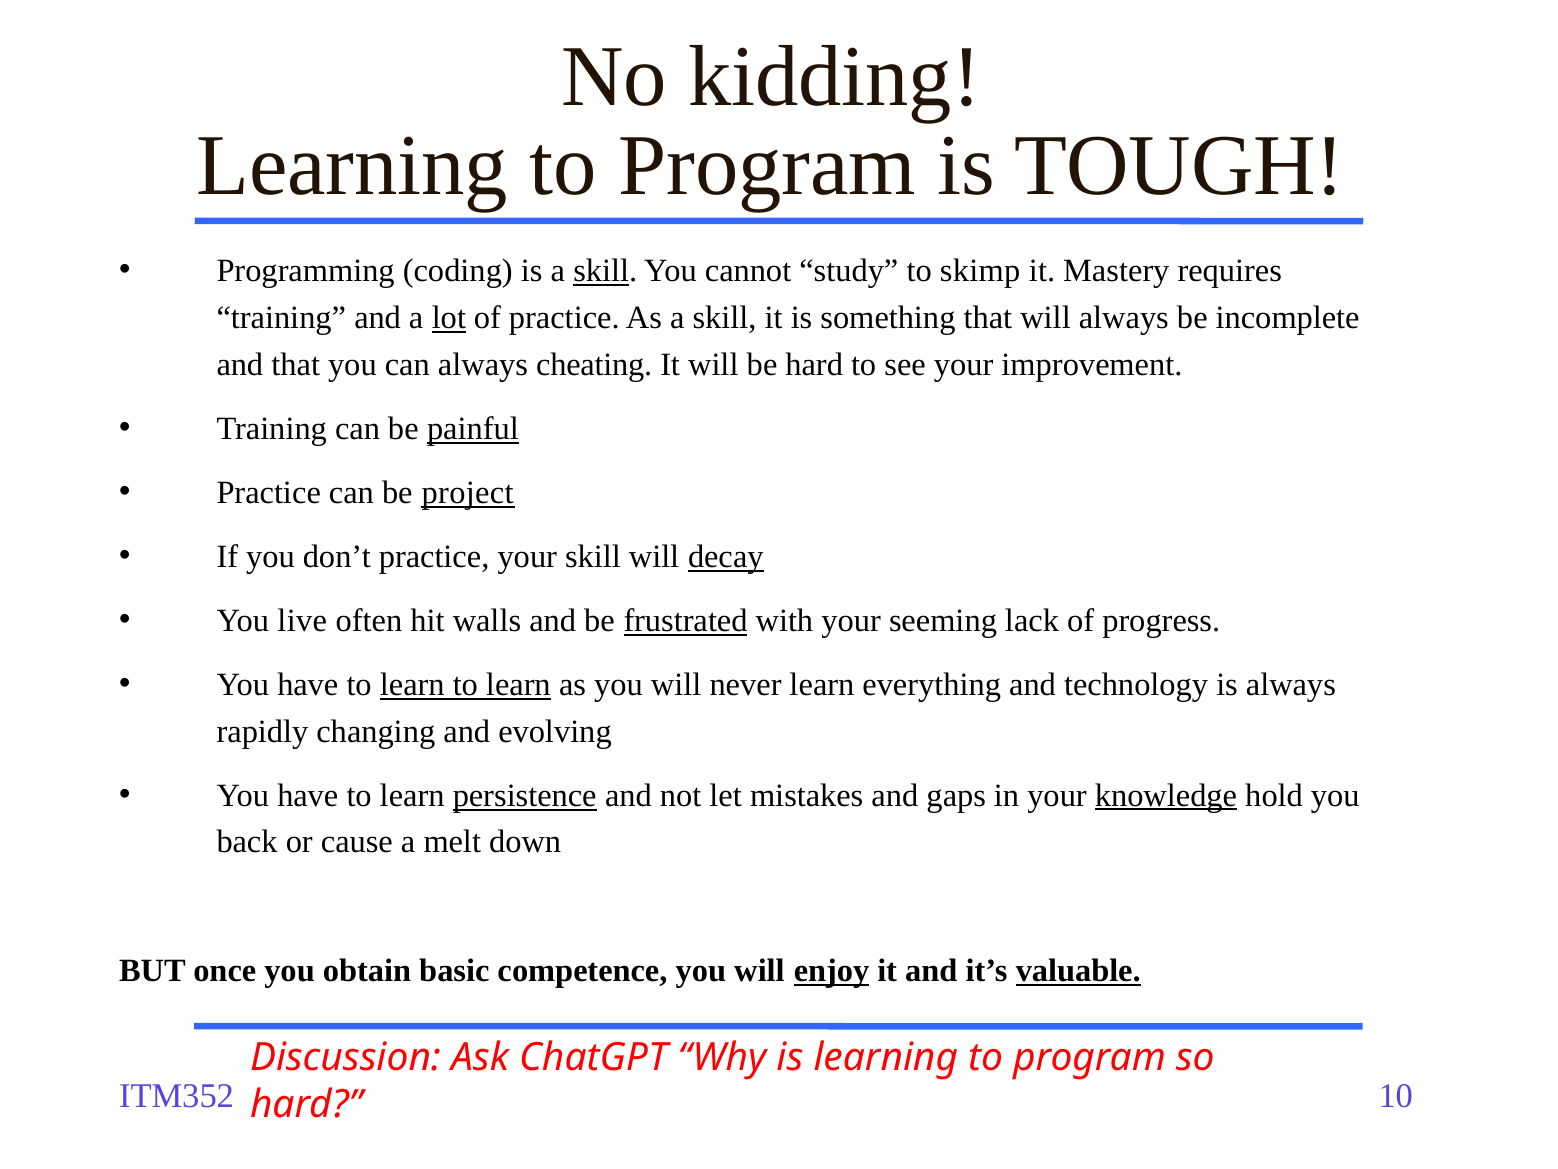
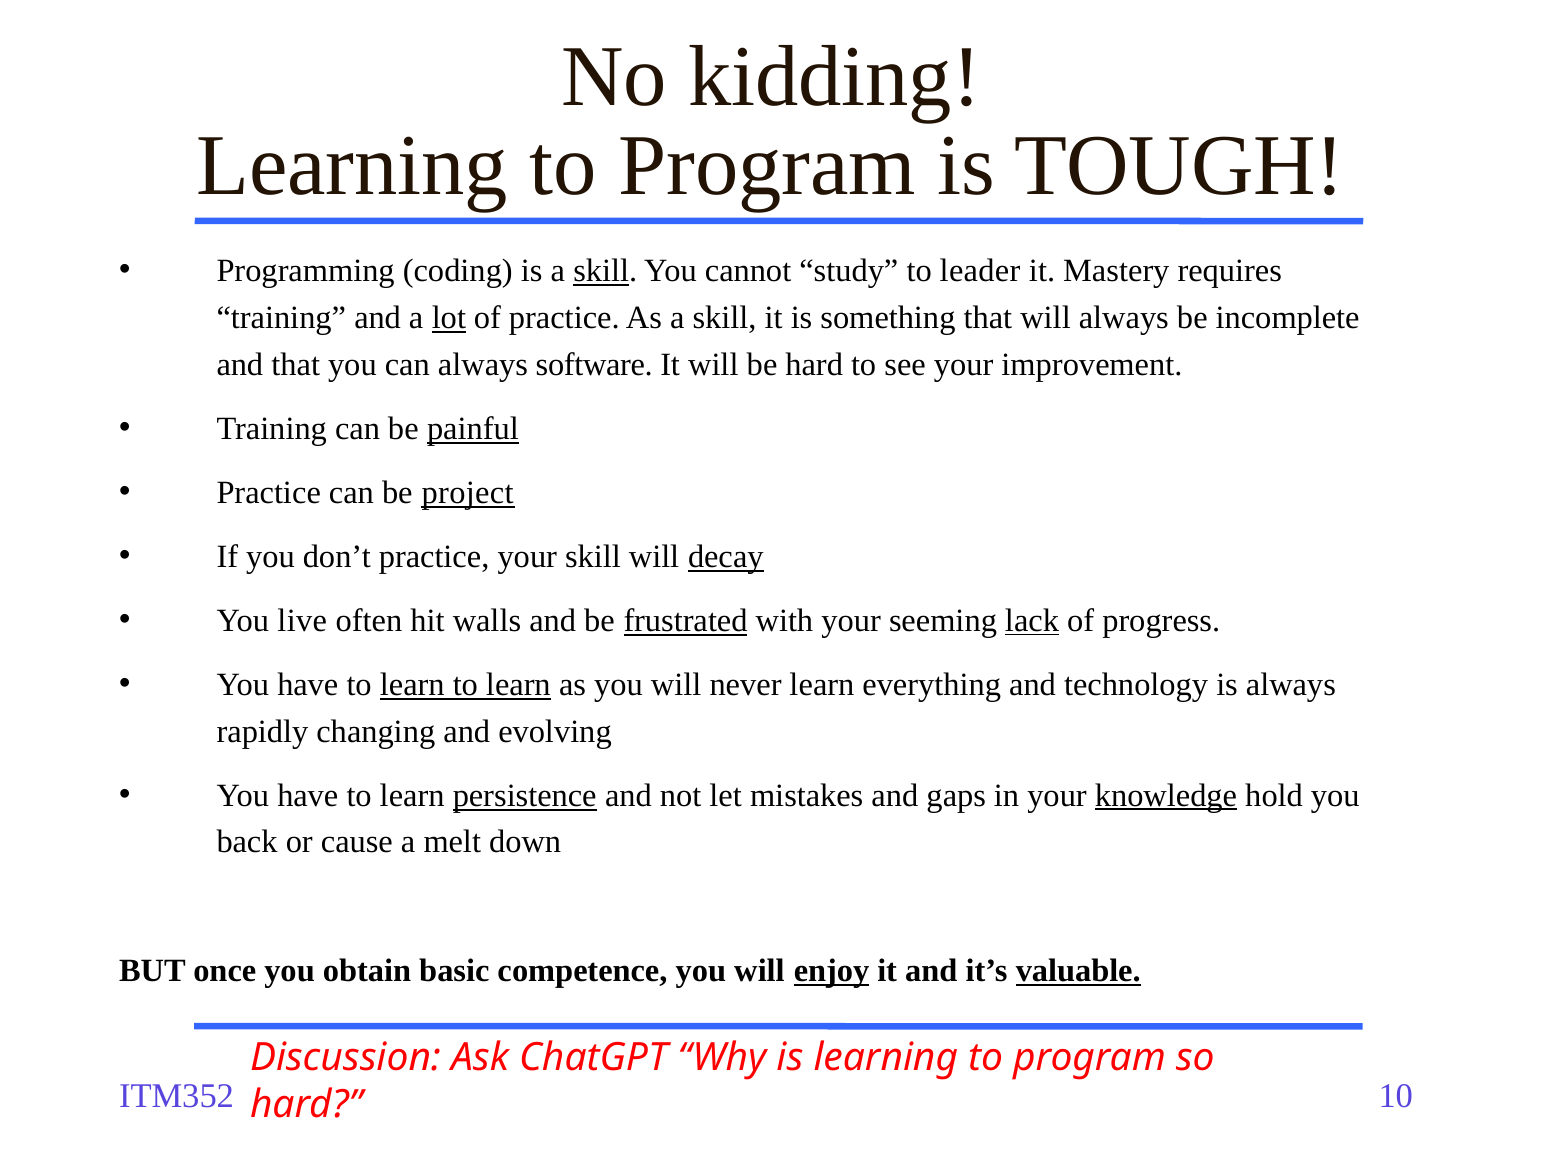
skimp: skimp -> leader
cheating: cheating -> software
lack underline: none -> present
